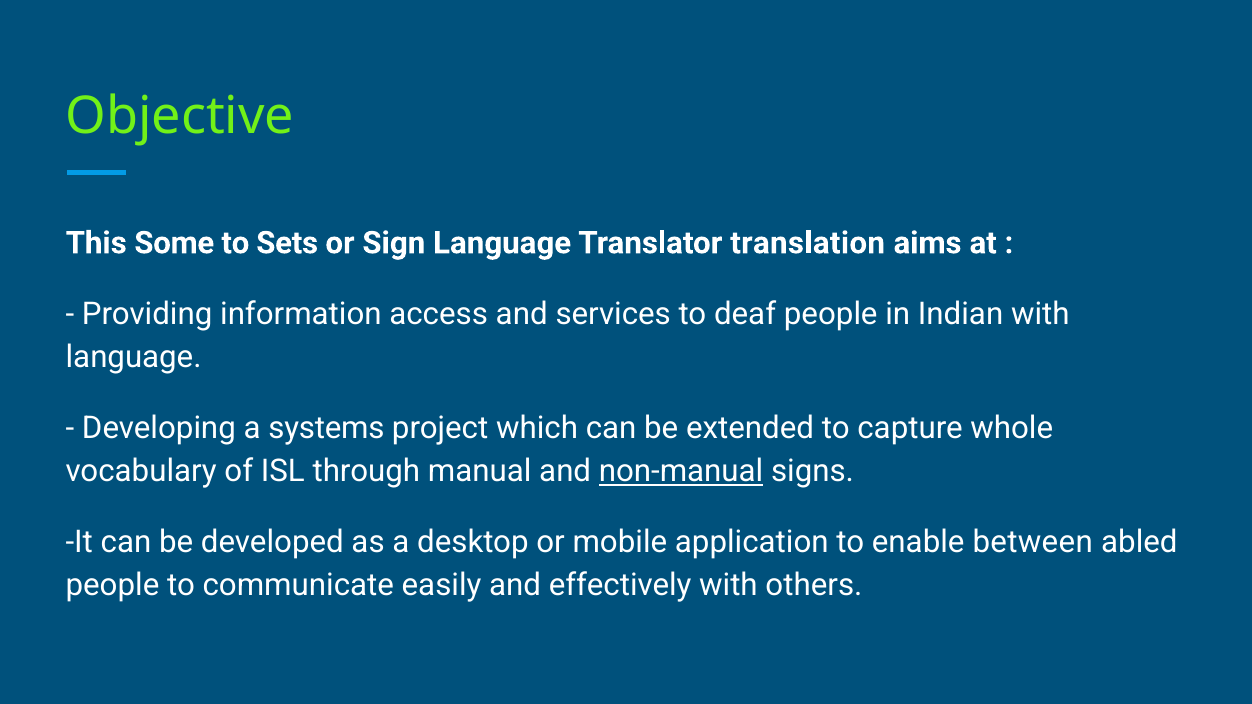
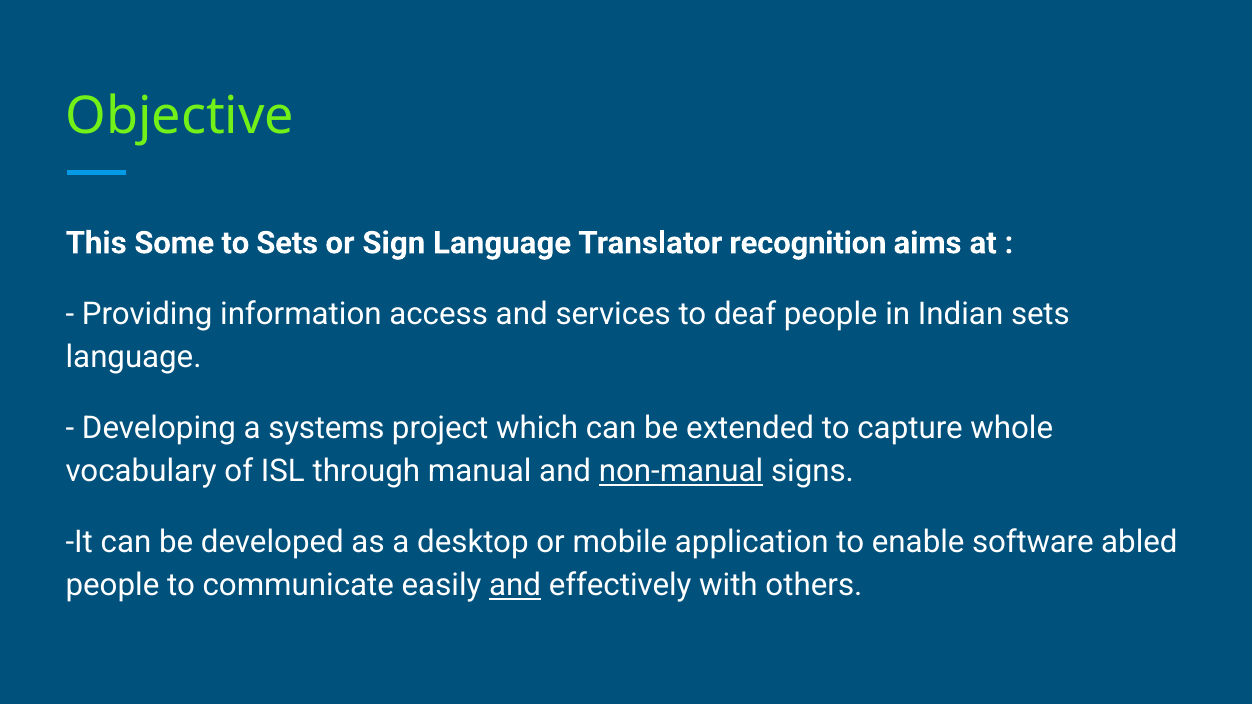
translation: translation -> recognition
Indian with: with -> sets
between: between -> software
and at (515, 586) underline: none -> present
